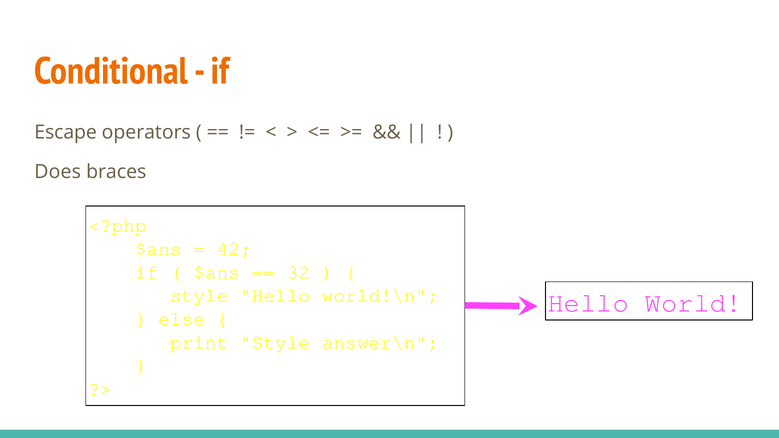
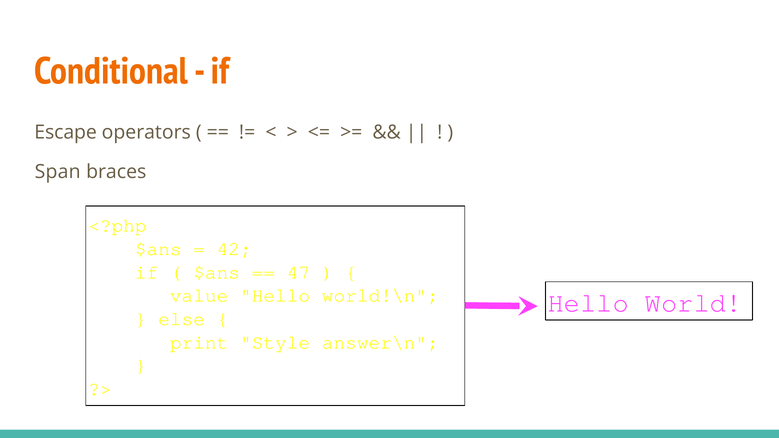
Does: Does -> Span
32: 32 -> 47
style at (199, 296): style -> value
